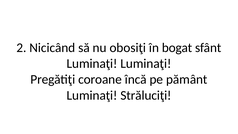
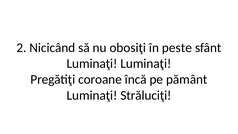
bogat: bogat -> peste
